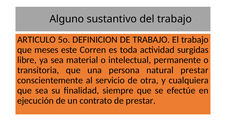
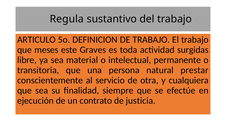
Alguno: Alguno -> Regula
Corren: Corren -> Graves
de prestar: prestar -> justicia
